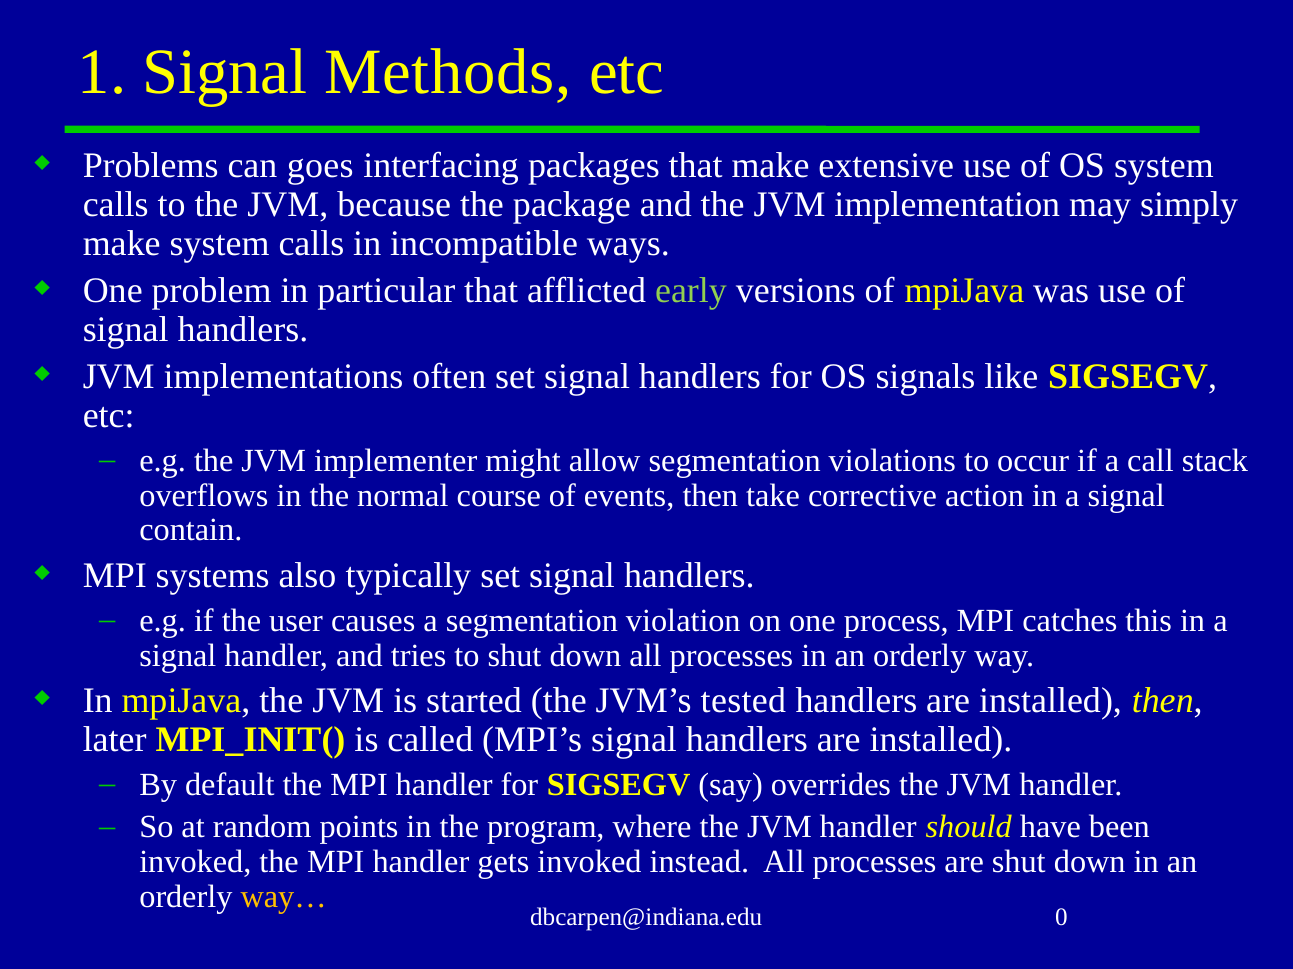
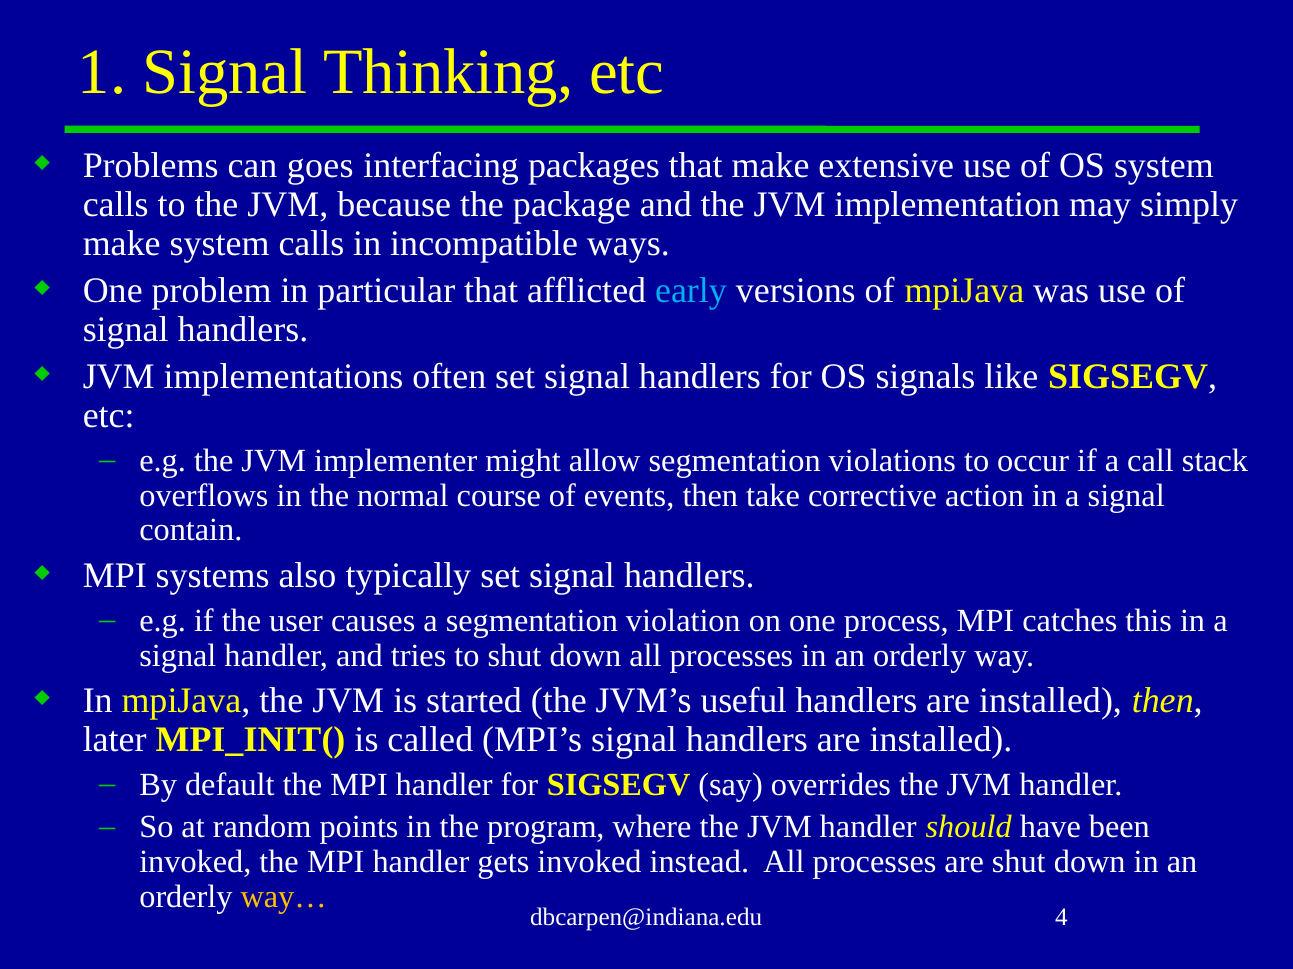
Methods: Methods -> Thinking
early colour: light green -> light blue
tested: tested -> useful
0: 0 -> 4
